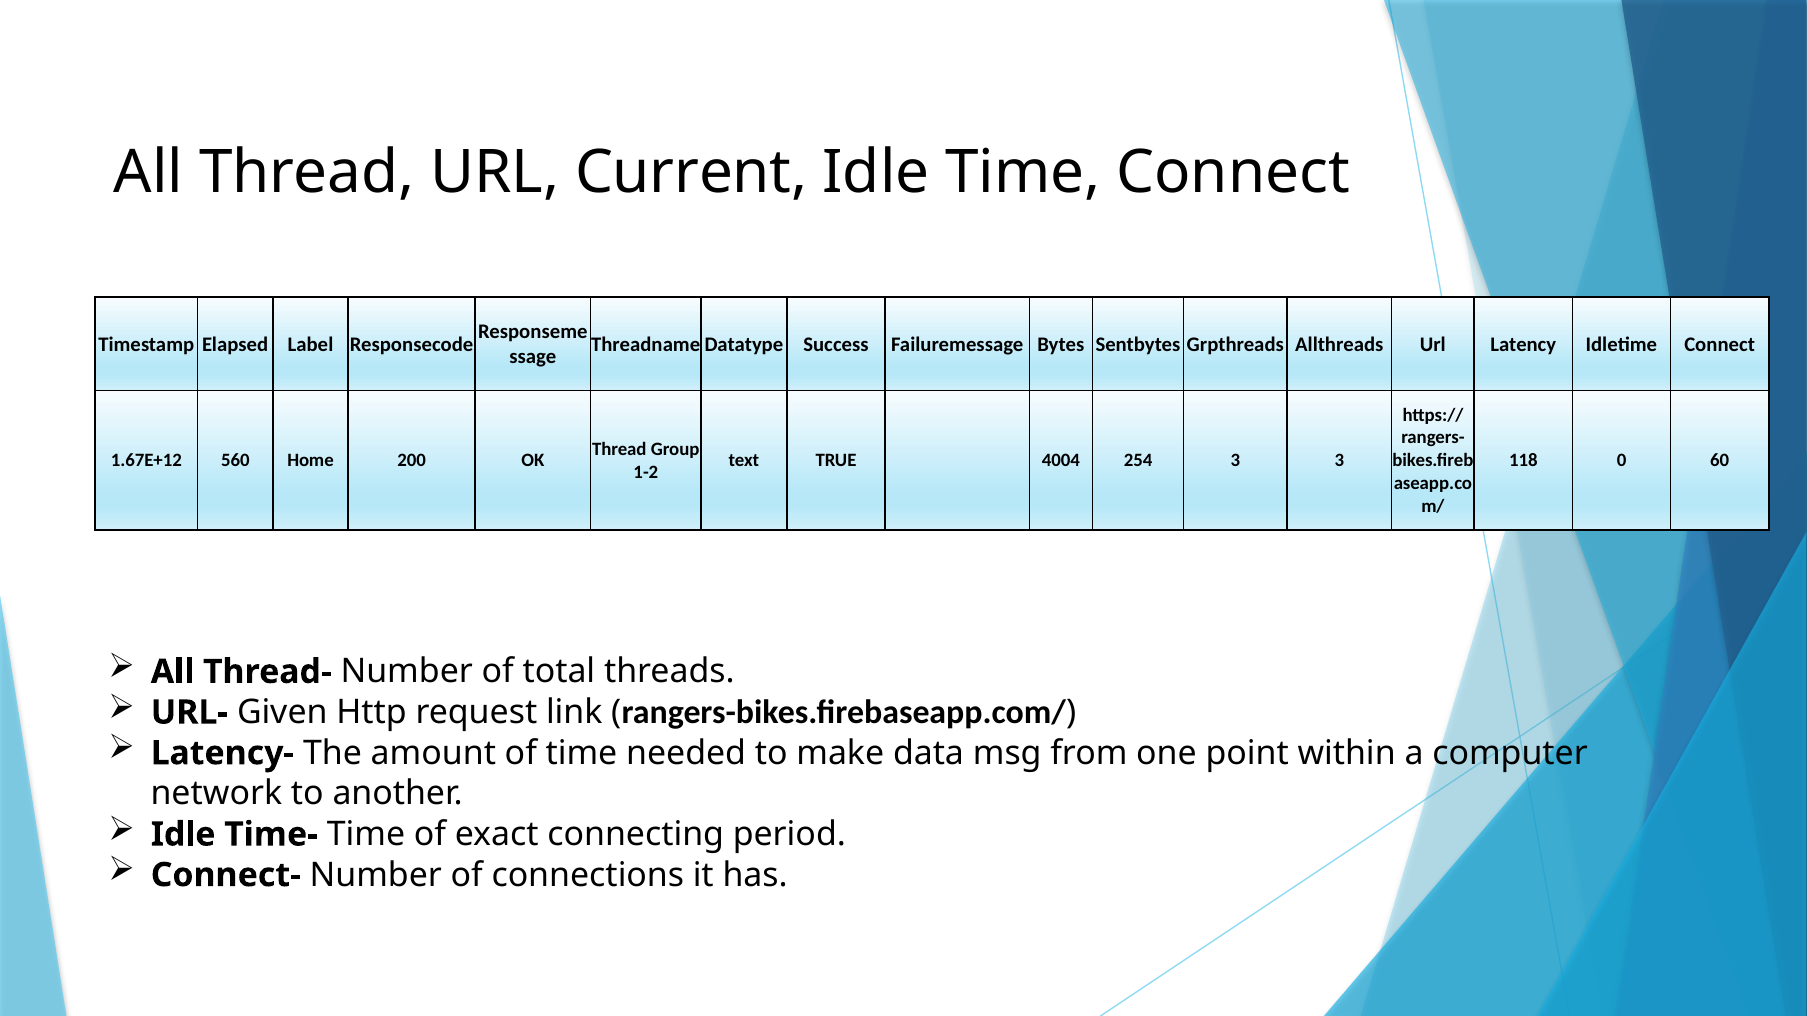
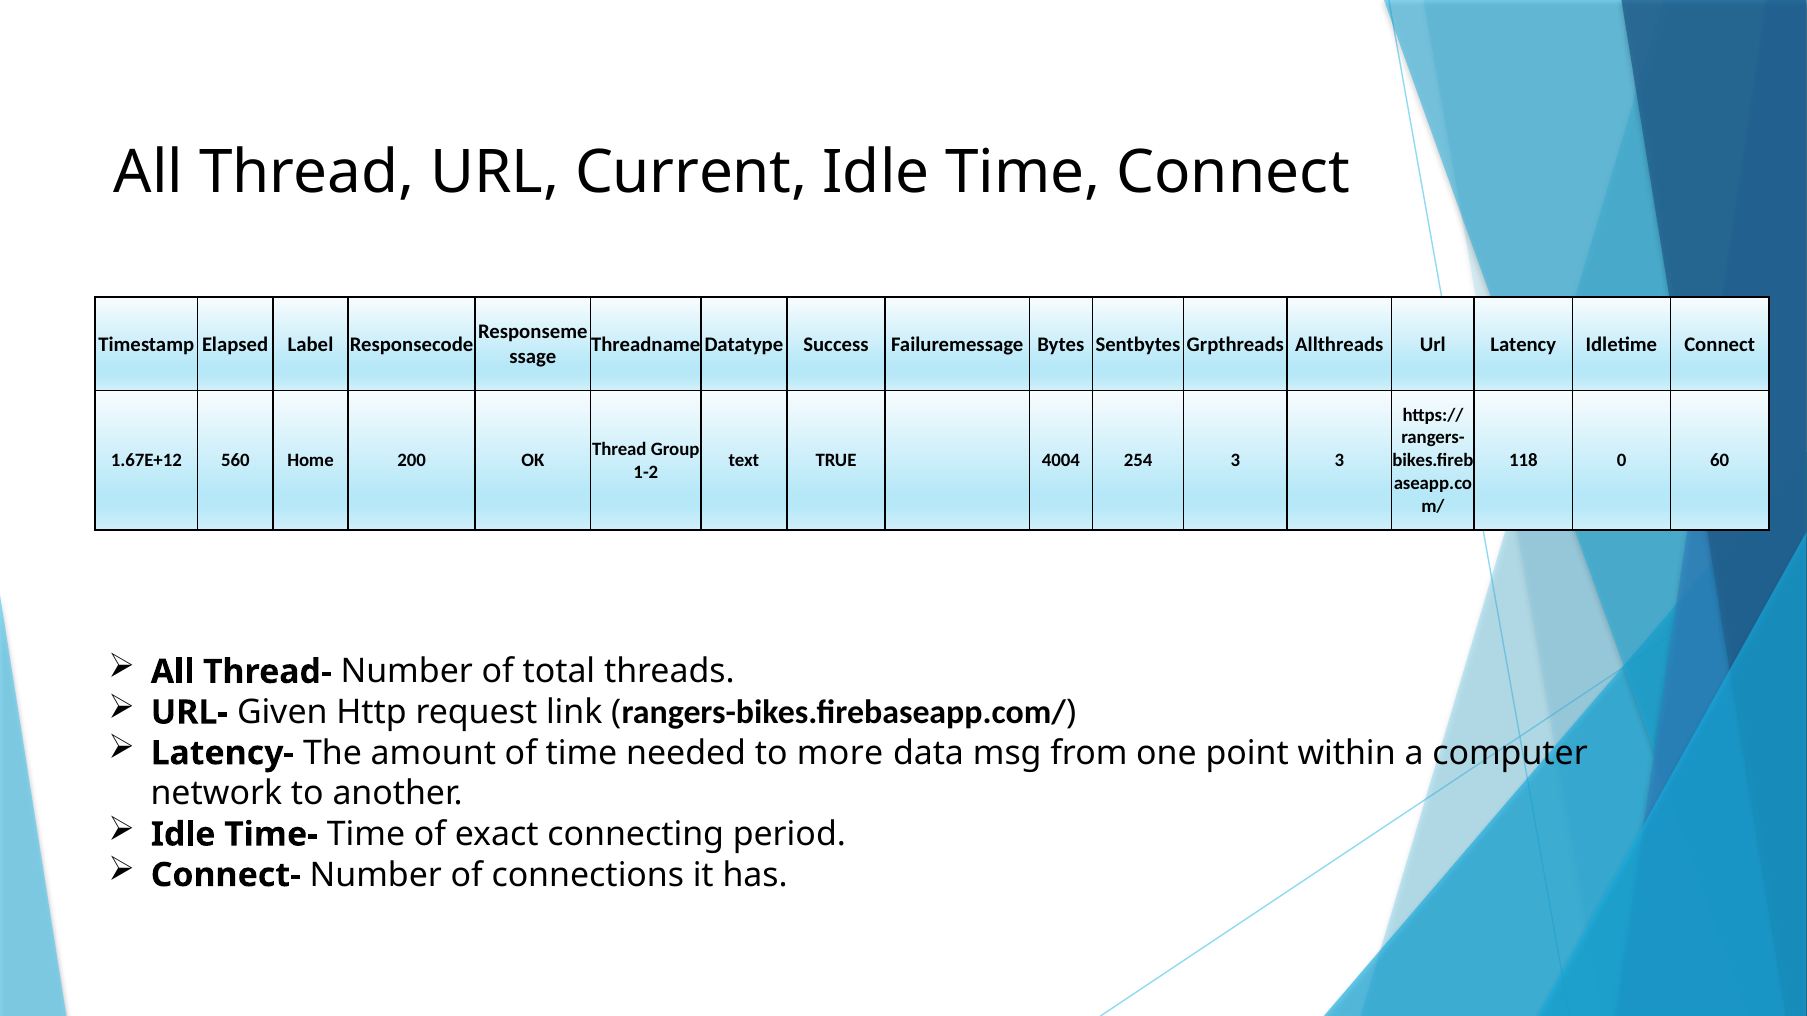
make: make -> more
